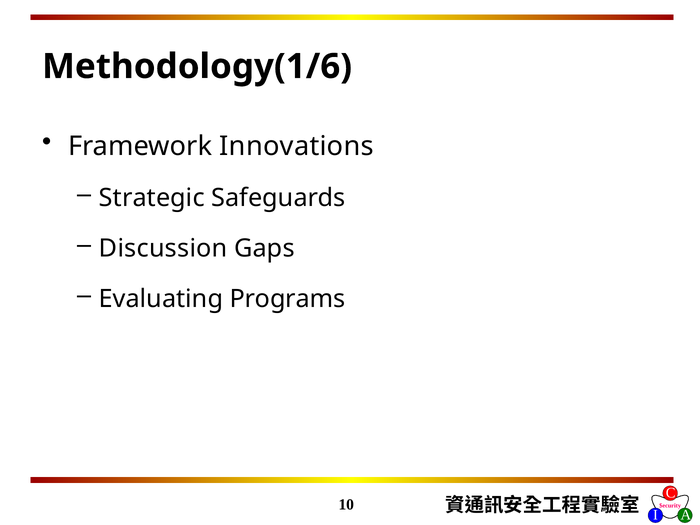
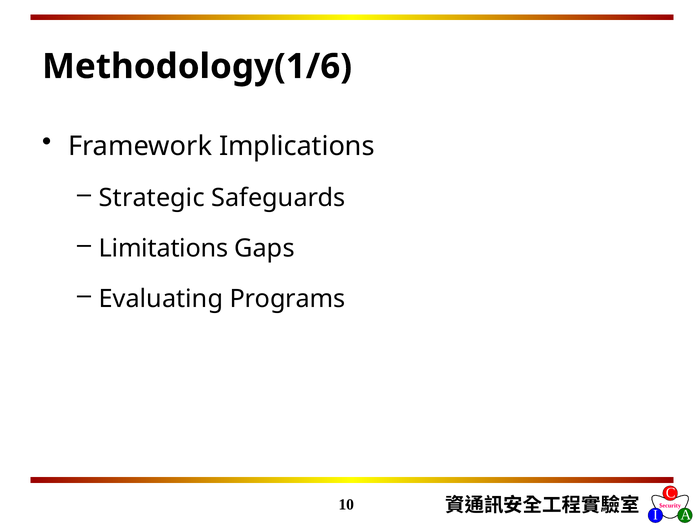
Innovations: Innovations -> Implications
Discussion: Discussion -> Limitations
